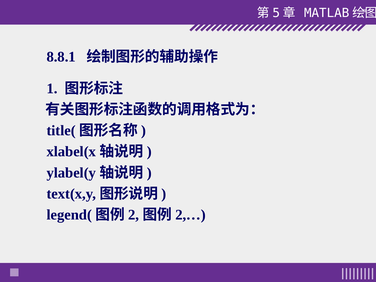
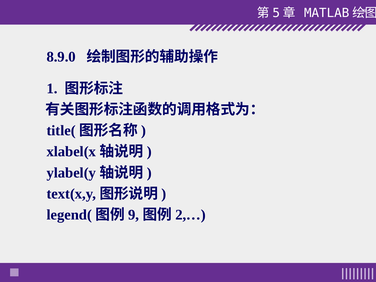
8.8.1: 8.8.1 -> 8.9.0
2: 2 -> 9
